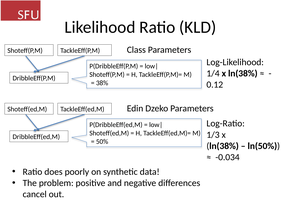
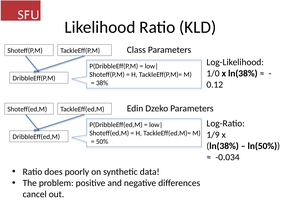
1/4: 1/4 -> 1/0
1/3: 1/3 -> 1/9
